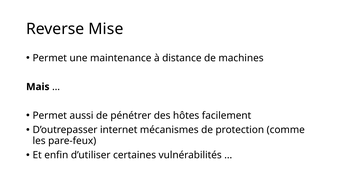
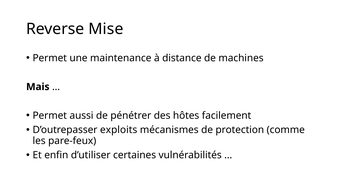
internet: internet -> exploits
